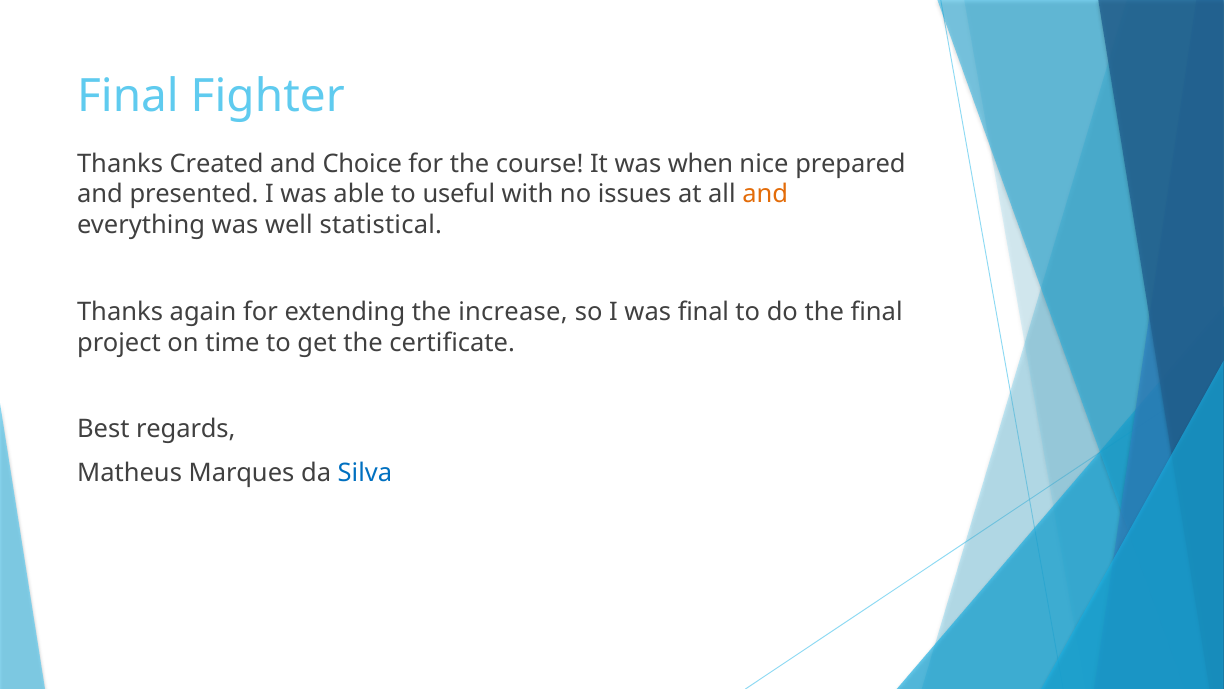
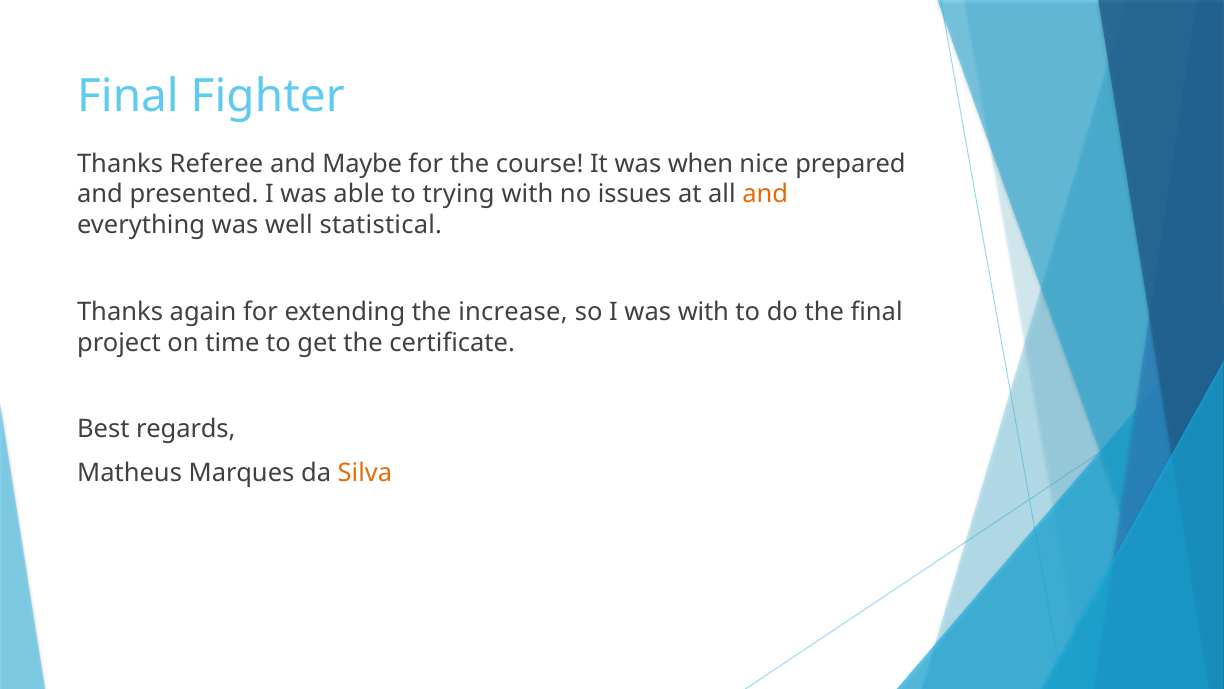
Created: Created -> Referee
Choice: Choice -> Maybe
useful: useful -> trying
was final: final -> with
Silva colour: blue -> orange
